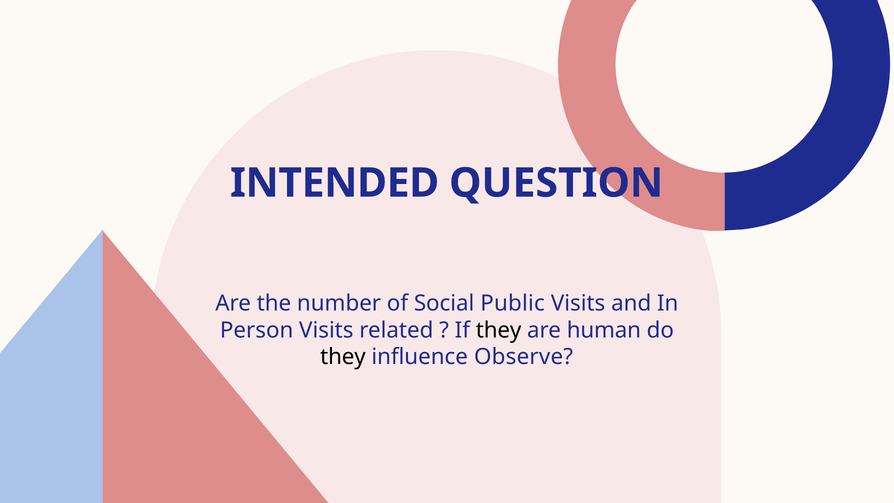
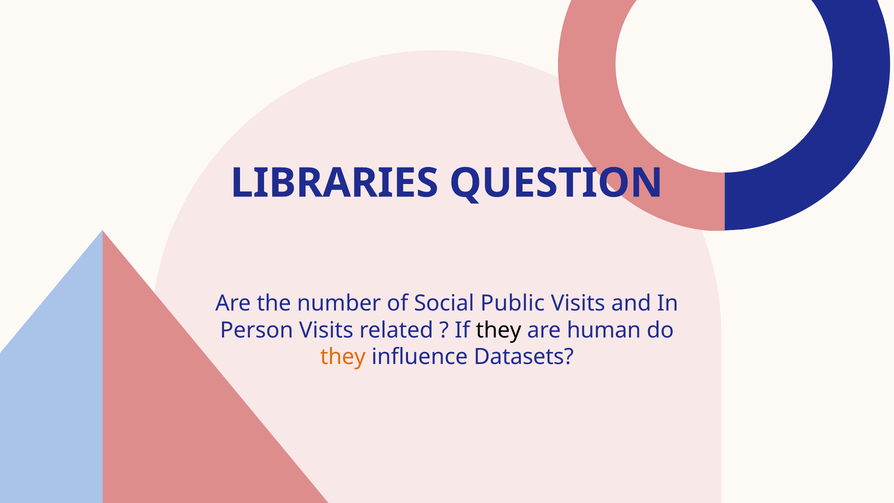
INTENDED: INTENDED -> LIBRARIES
they at (343, 357) colour: black -> orange
Observe: Observe -> Datasets
